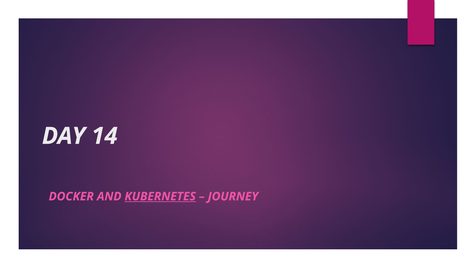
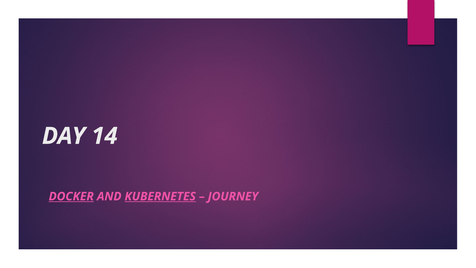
DOCKER underline: none -> present
